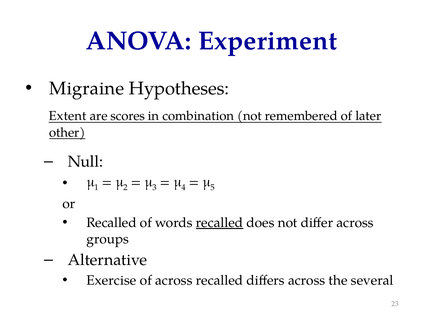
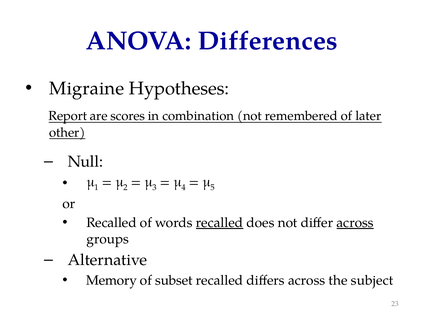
Experiment: Experiment -> Differences
Extent: Extent -> Report
across at (355, 223) underline: none -> present
Exercise: Exercise -> Memory
of across: across -> subset
several: several -> subject
